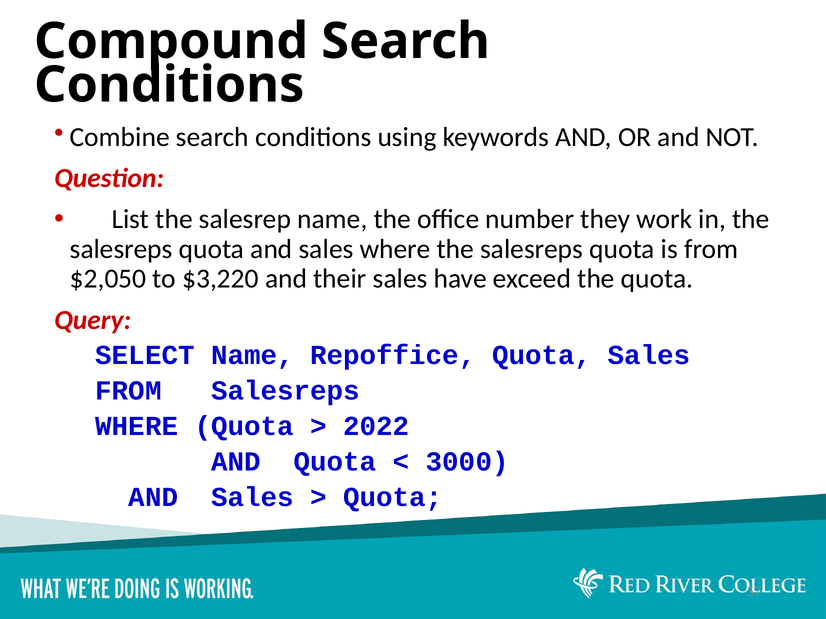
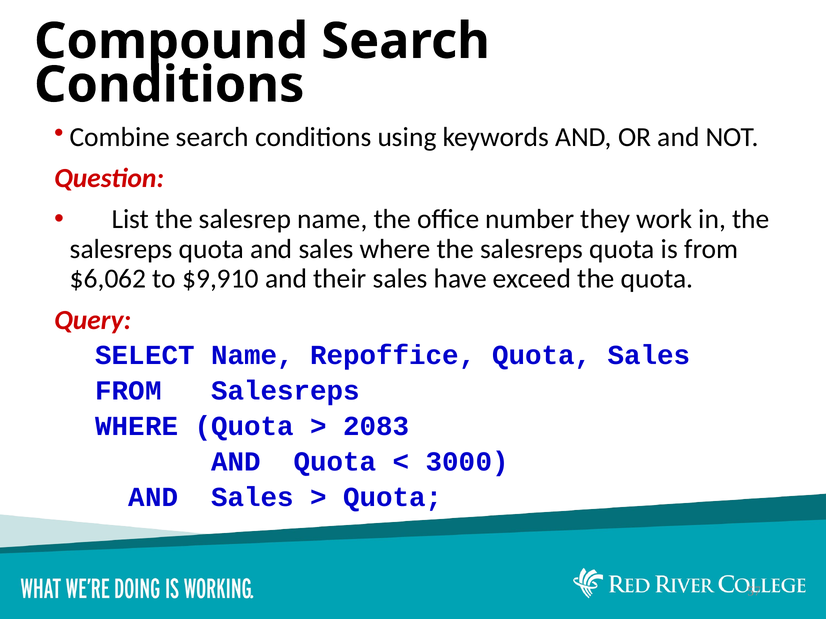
$2,050: $2,050 -> $6,062
$3,220: $3,220 -> $9,910
2022: 2022 -> 2083
